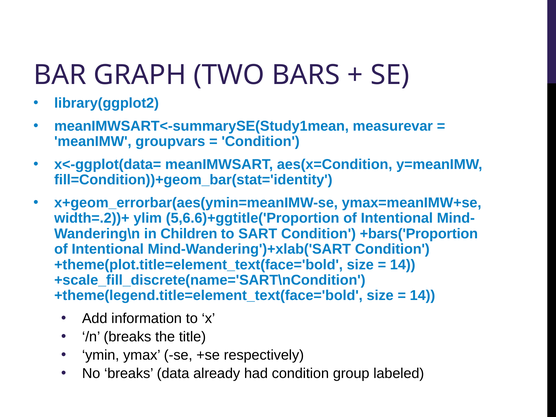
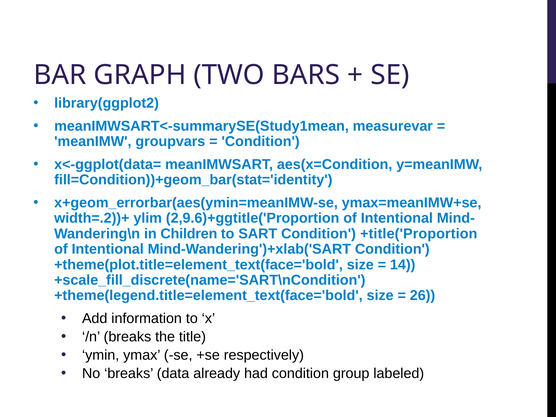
5,6.6)+ggtitle('Proportion: 5,6.6)+ggtitle('Proportion -> 2,9.6)+ggtitle('Proportion
+bars('Proportion: +bars('Proportion -> +title('Proportion
14 at (423, 296): 14 -> 26
